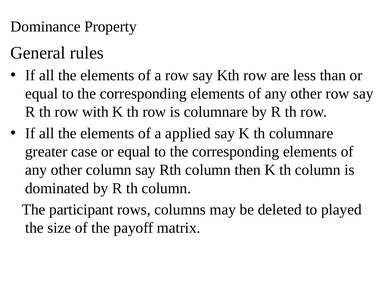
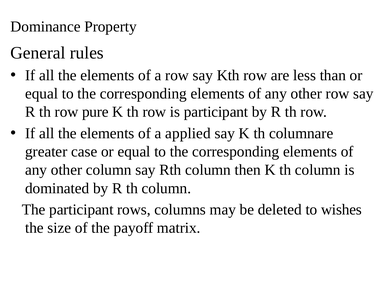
with: with -> pure
is columnare: columnare -> participant
played: played -> wishes
